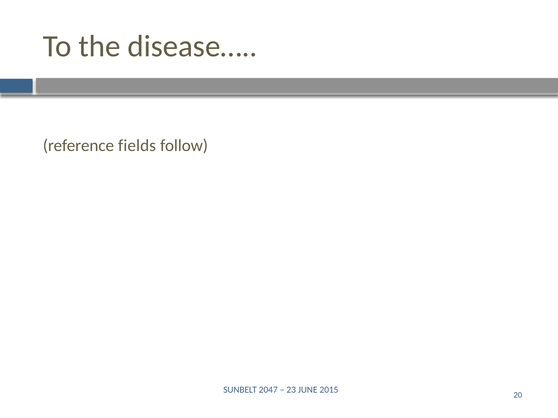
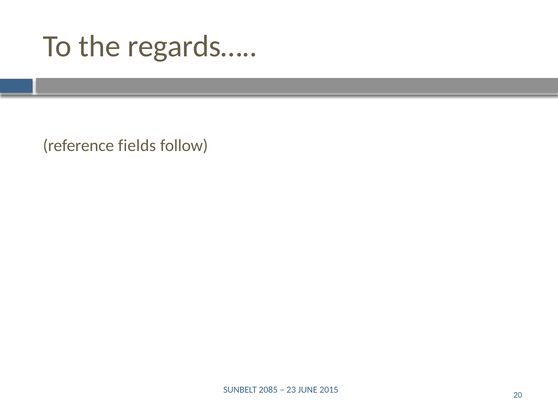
disease…: disease… -> regards…
2047: 2047 -> 2085
